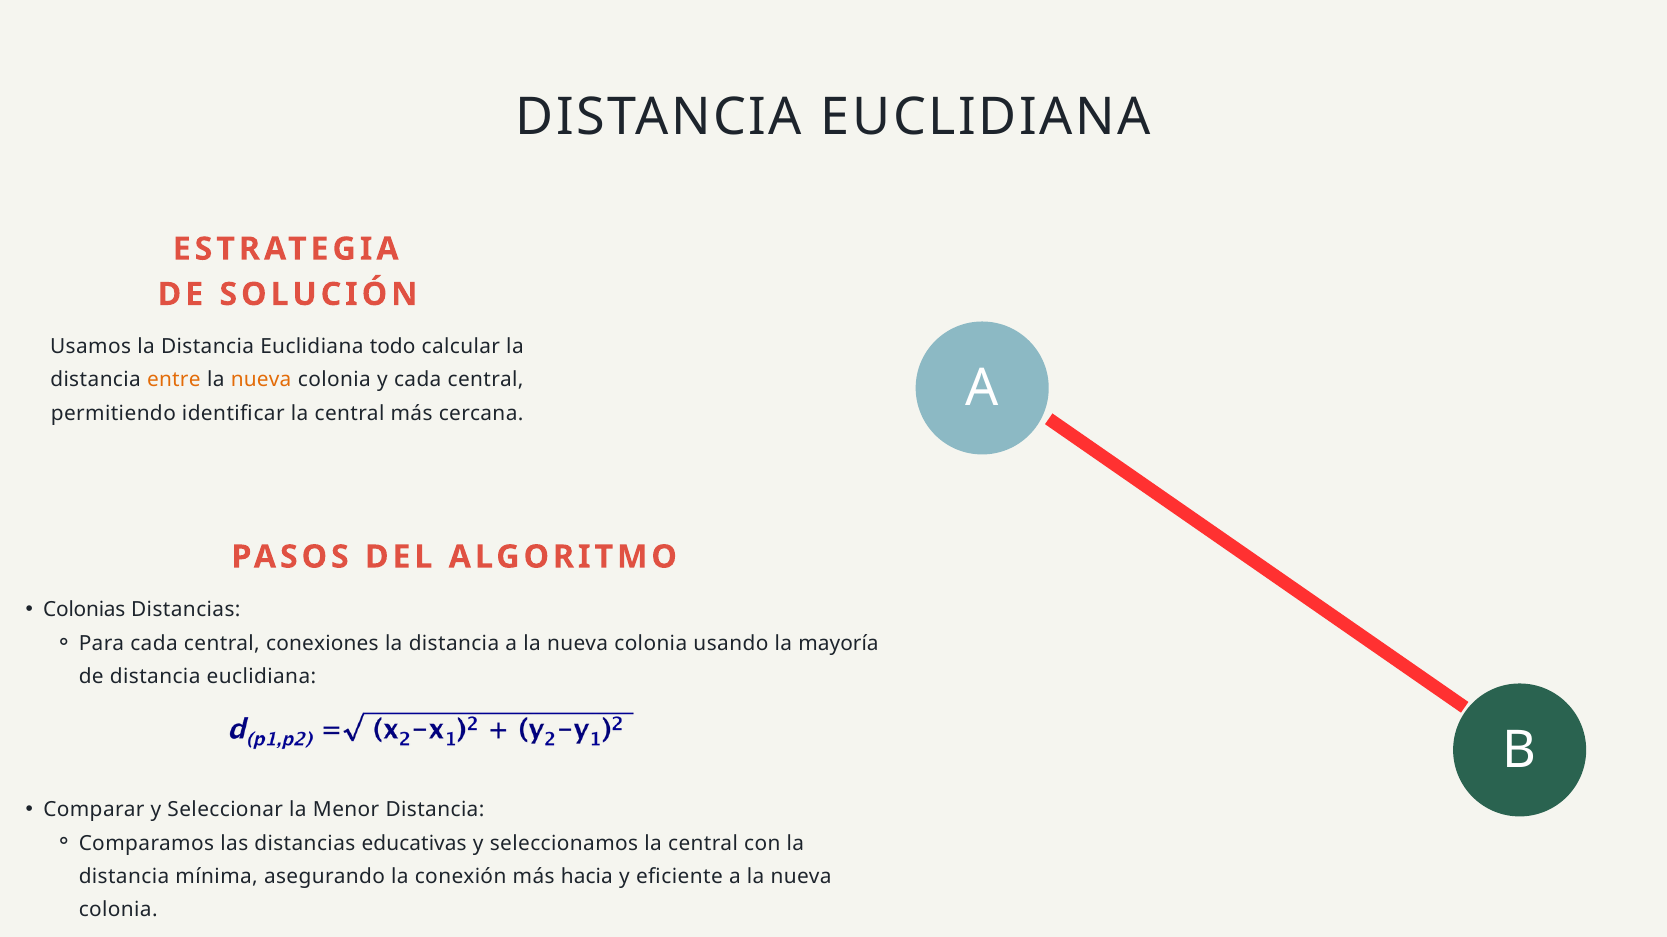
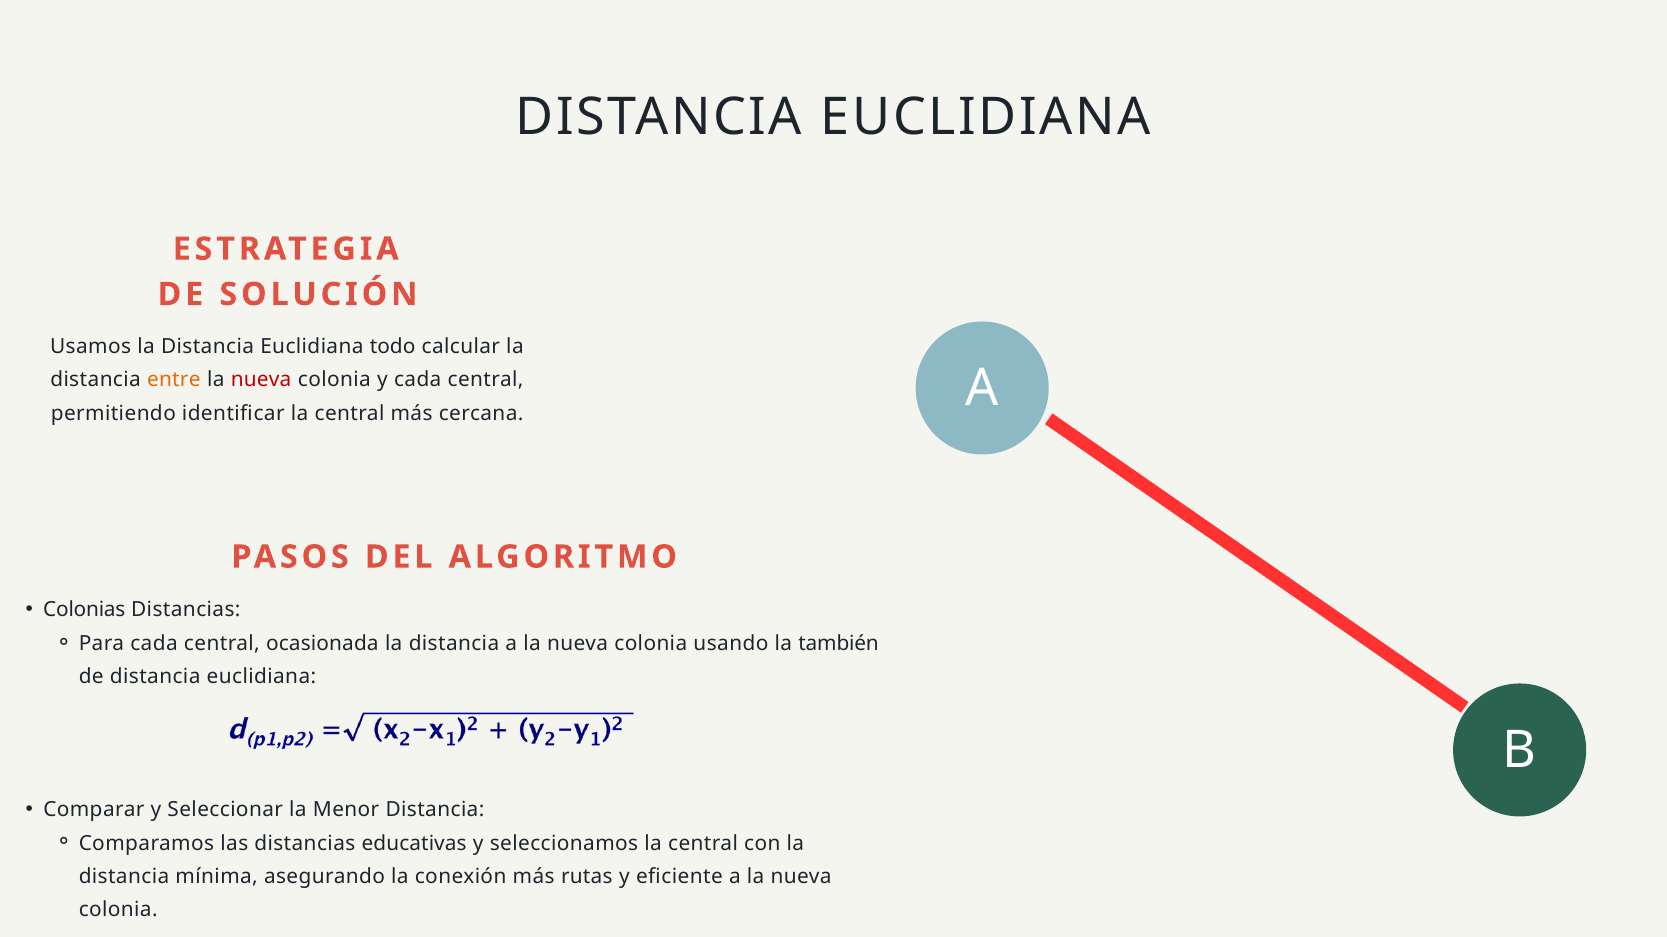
nueva at (261, 380) colour: orange -> red
conexiones: conexiones -> ocasionada
mayoría: mayoría -> también
hacia: hacia -> rutas
